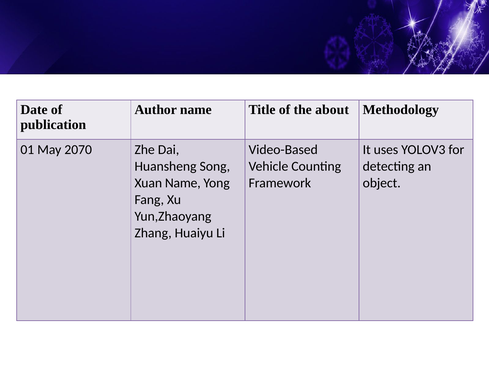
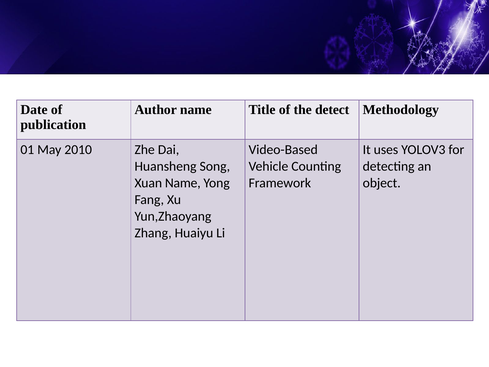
about: about -> detect
2070: 2070 -> 2010
